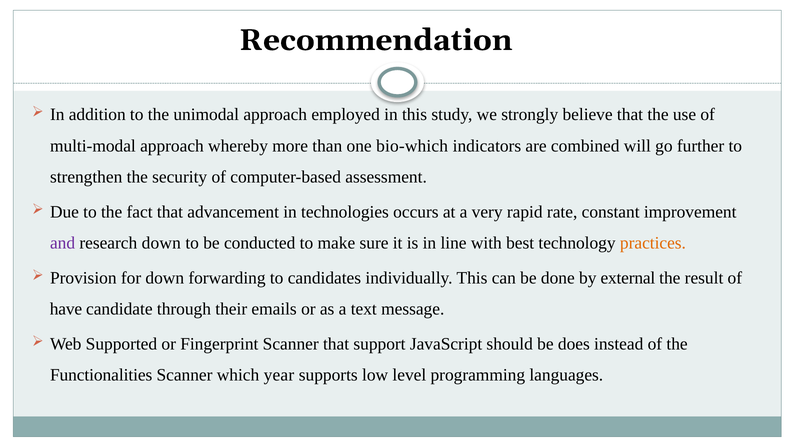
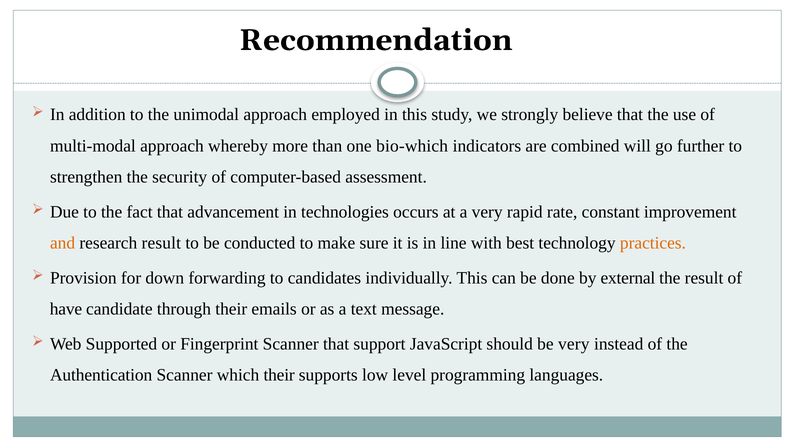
and colour: purple -> orange
research down: down -> result
be does: does -> very
Functionalities: Functionalities -> Authentication
which year: year -> their
